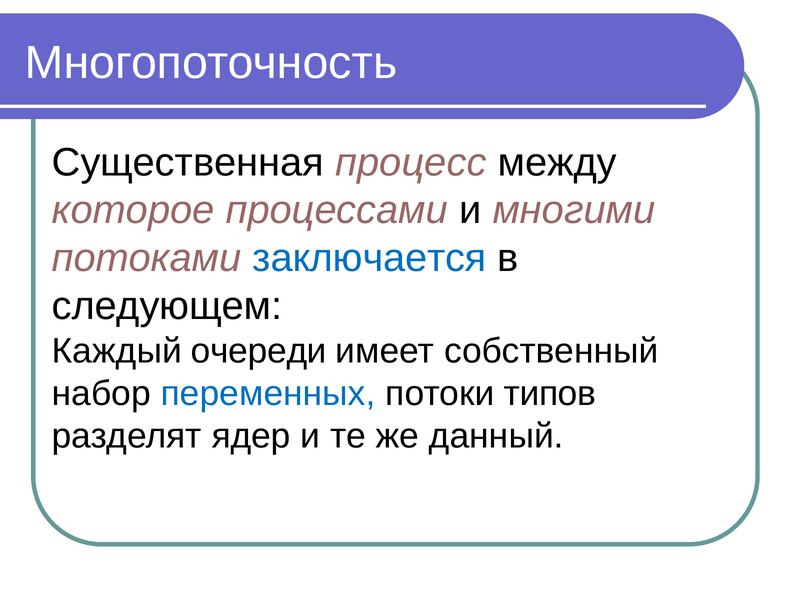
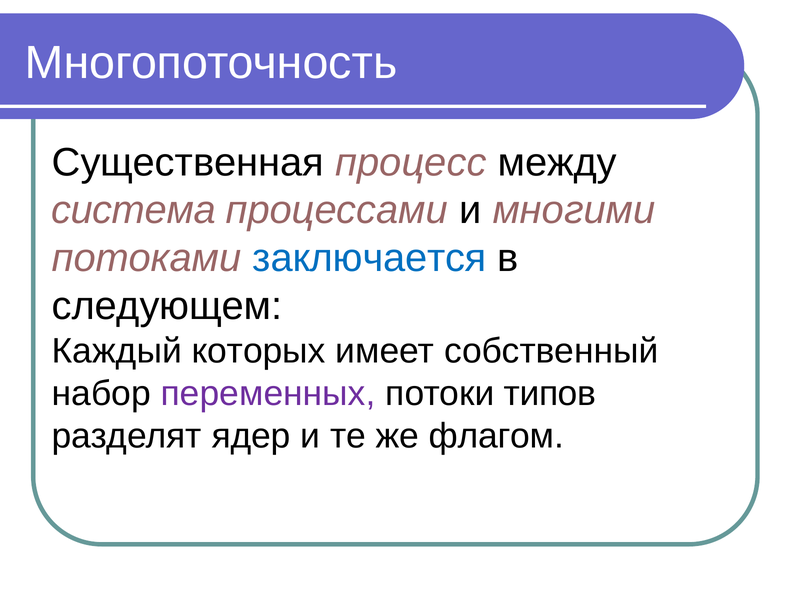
которое: которое -> система
очереди: очереди -> которых
переменных colour: blue -> purple
данный: данный -> флагом
